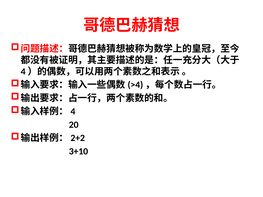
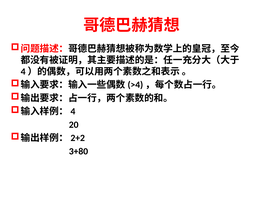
3+10: 3+10 -> 3+80
